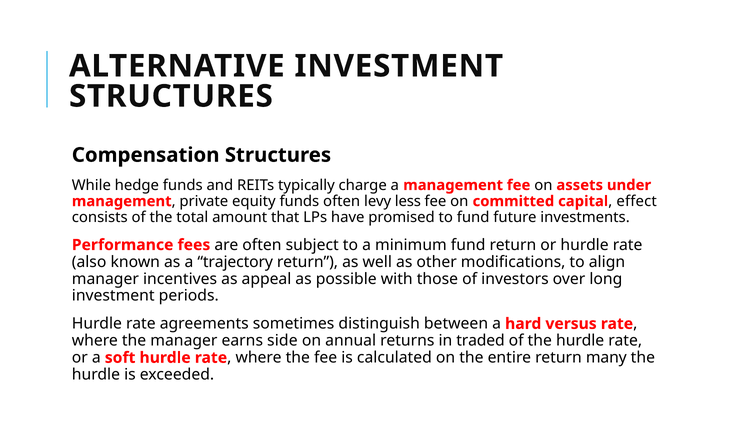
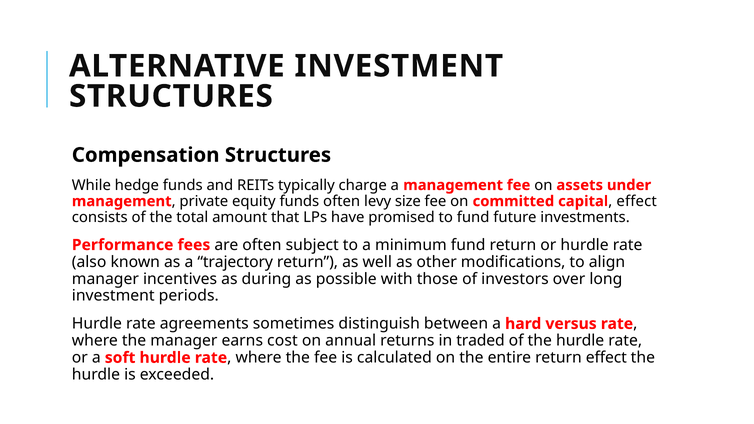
less: less -> size
appeal: appeal -> during
side: side -> cost
return many: many -> effect
